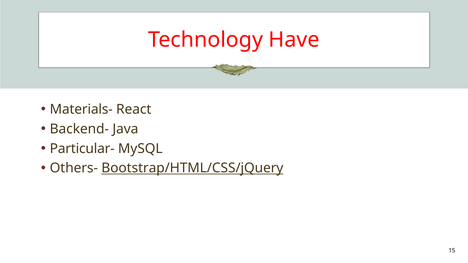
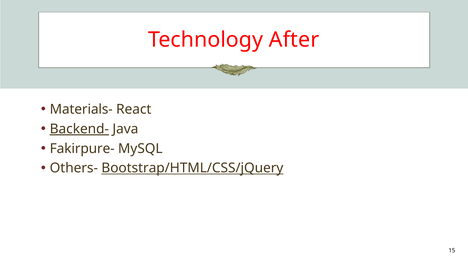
Have: Have -> After
Backend- underline: none -> present
Particular-: Particular- -> Fakirpure-
